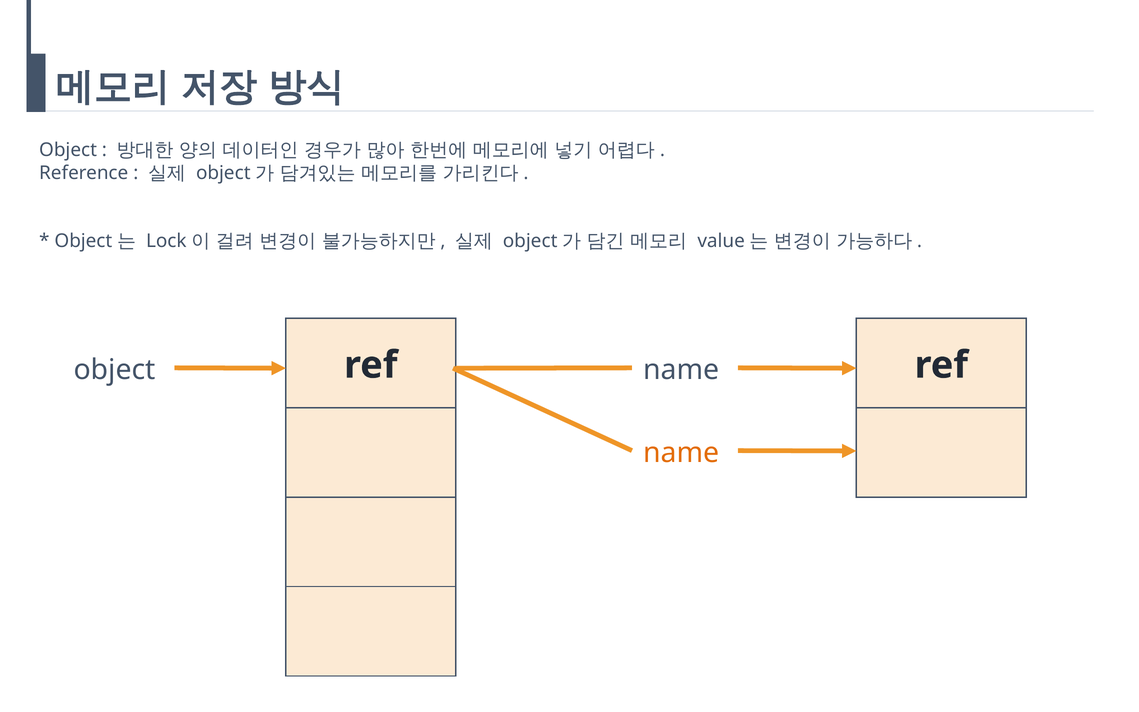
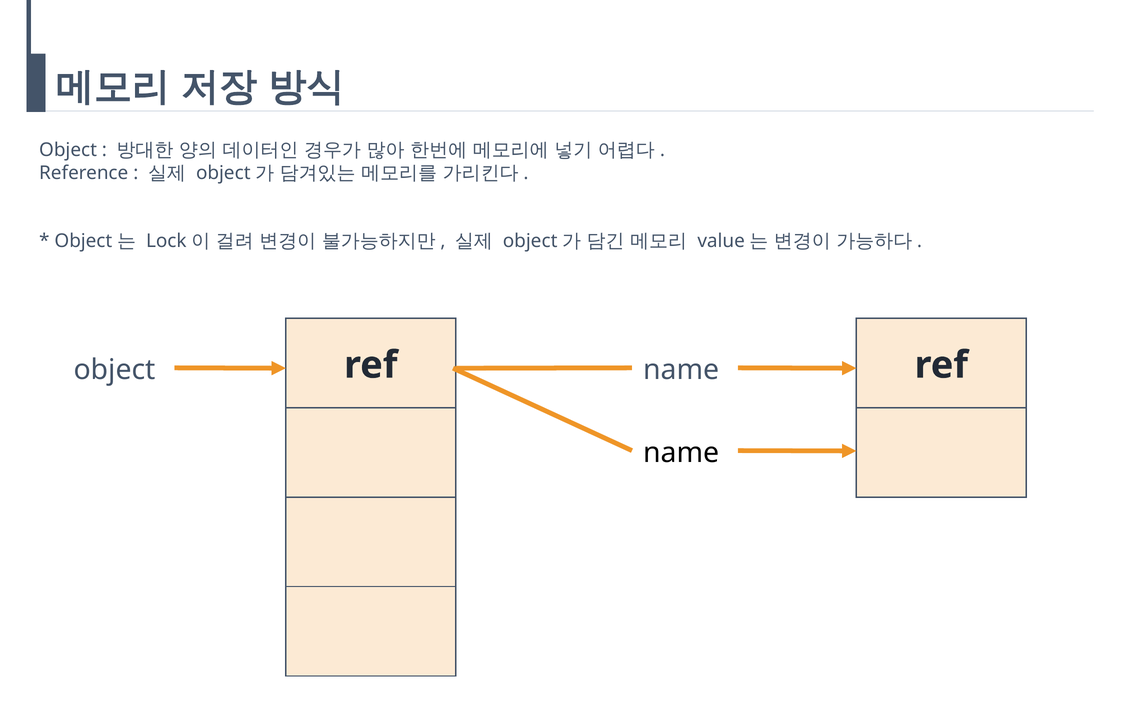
name at (681, 453) colour: orange -> black
